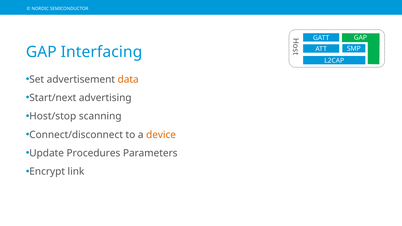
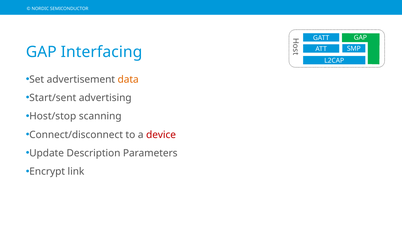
Start/next: Start/next -> Start/sent
device colour: orange -> red
Procedures: Procedures -> Description
